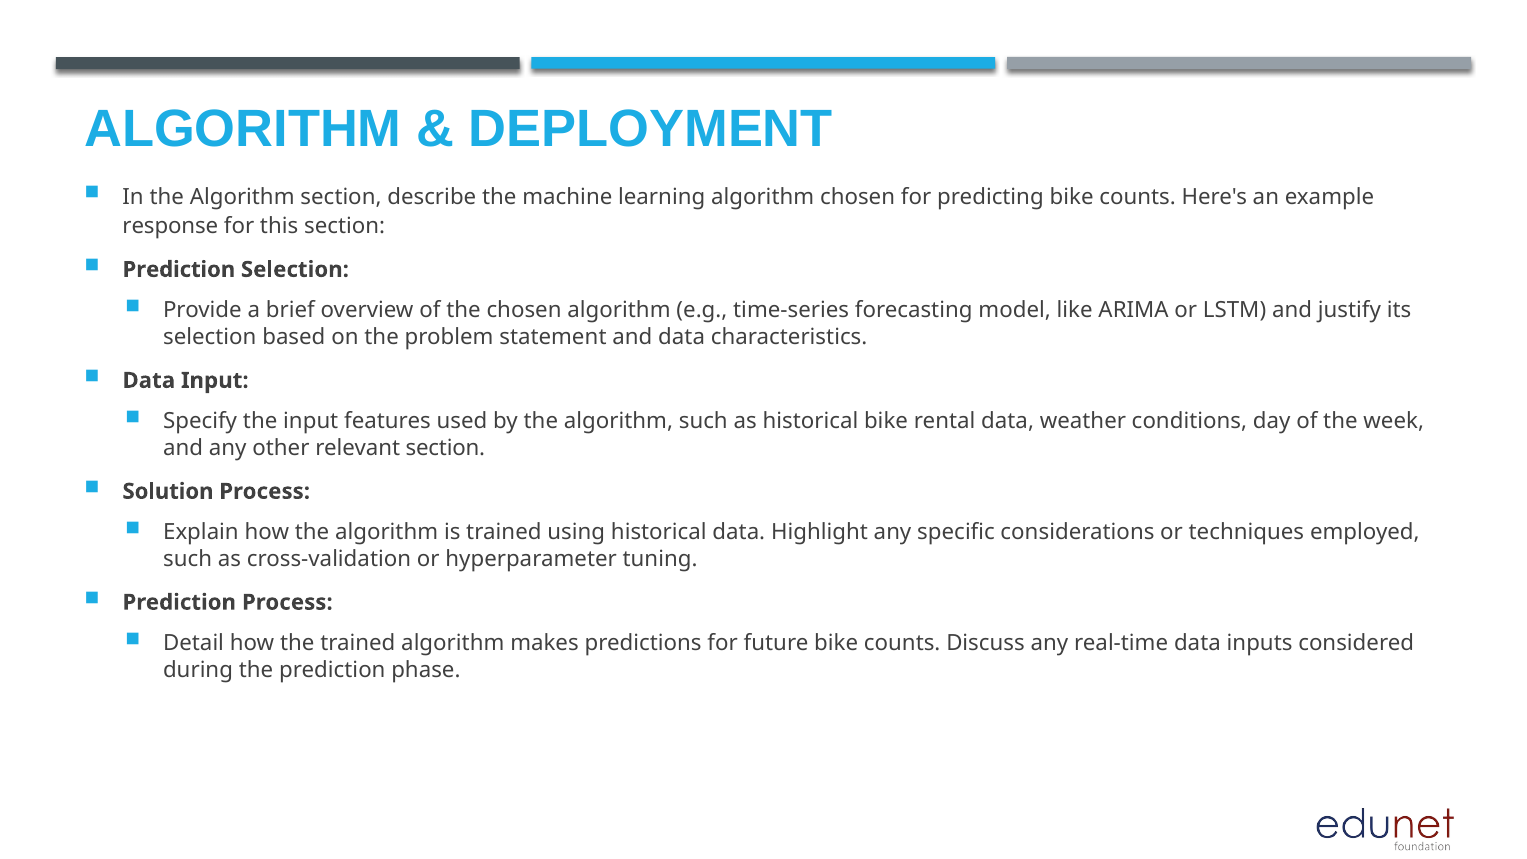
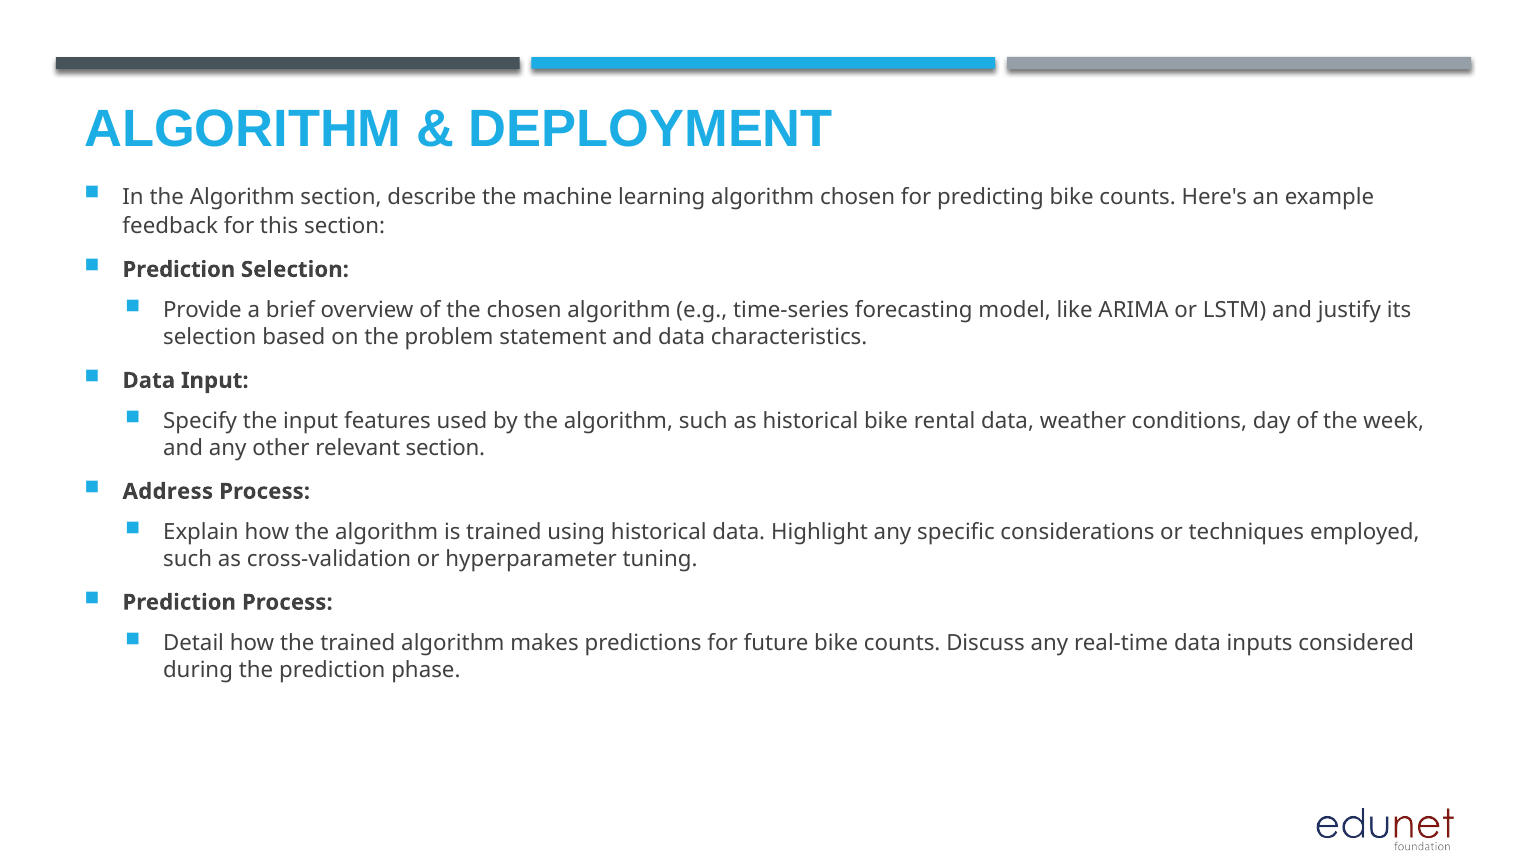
response: response -> feedback
Solution: Solution -> Address
